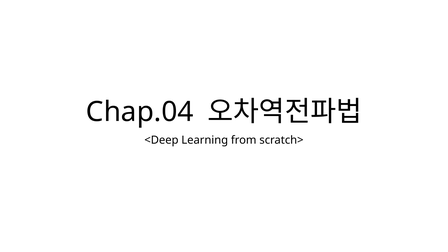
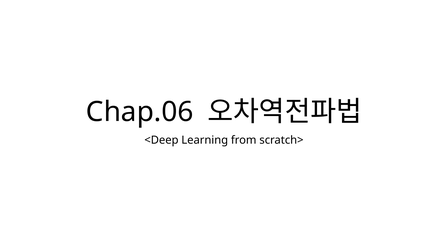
Chap.04: Chap.04 -> Chap.06
